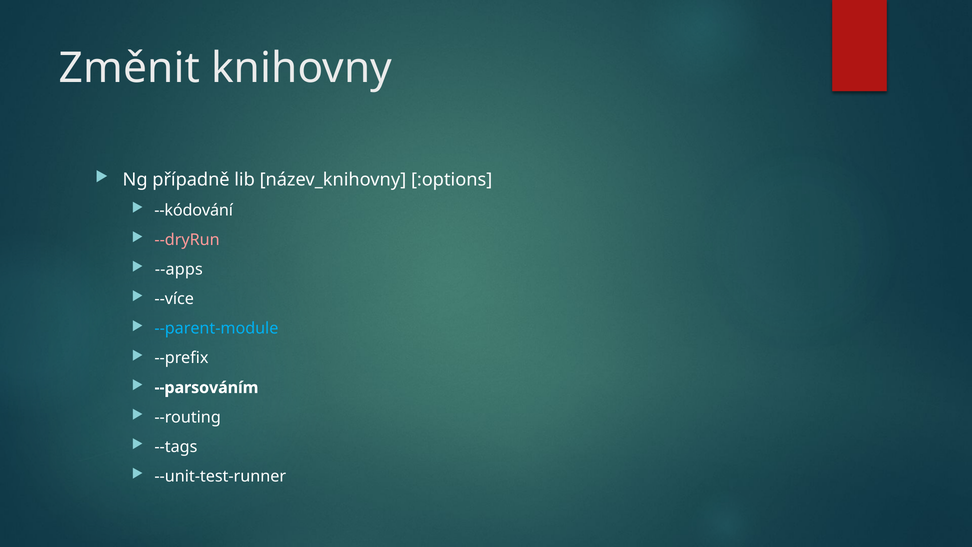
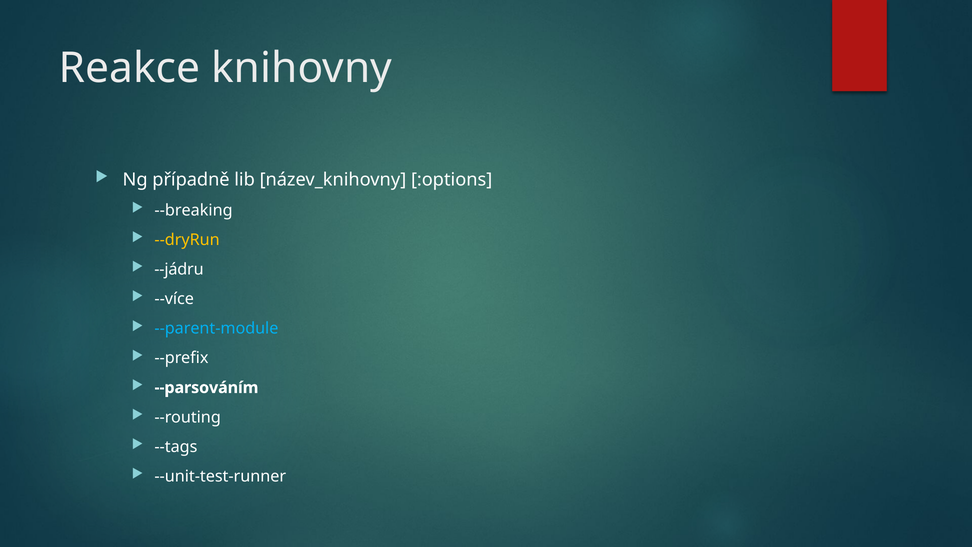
Změnit: Změnit -> Reakce
--kódování: --kódování -> --breaking
--dryRun colour: pink -> yellow
--apps: --apps -> --jádru
